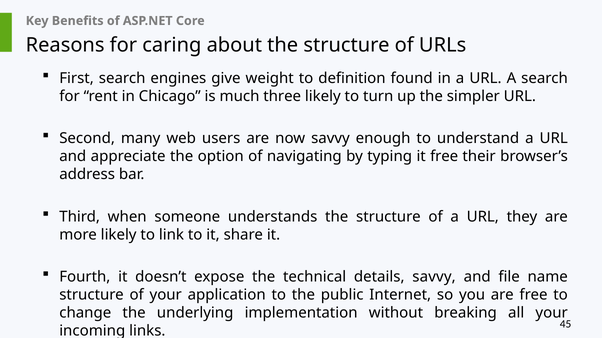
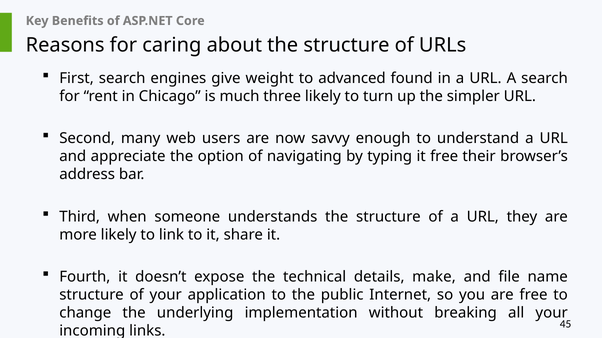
definition: definition -> advanced
details savvy: savvy -> make
